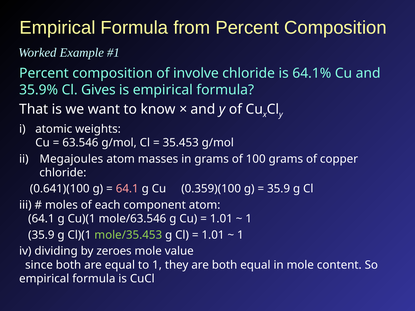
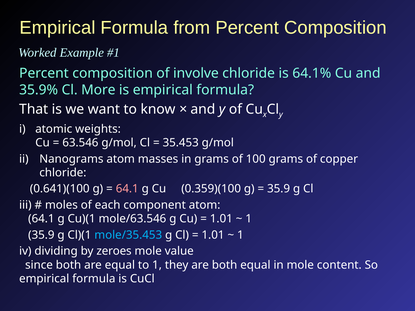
Gives: Gives -> More
Megajoules: Megajoules -> Nanograms
mole/35.453 colour: light green -> light blue
